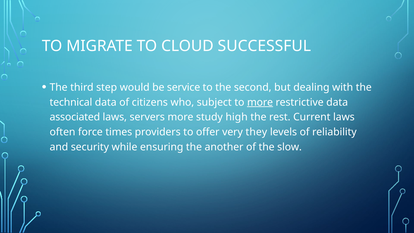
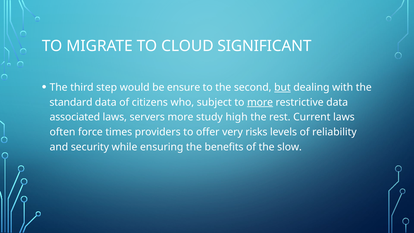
SUCCESSFUL: SUCCESSFUL -> SIGNIFICANT
service: service -> ensure
but underline: none -> present
technical: technical -> standard
they: they -> risks
another: another -> benefits
